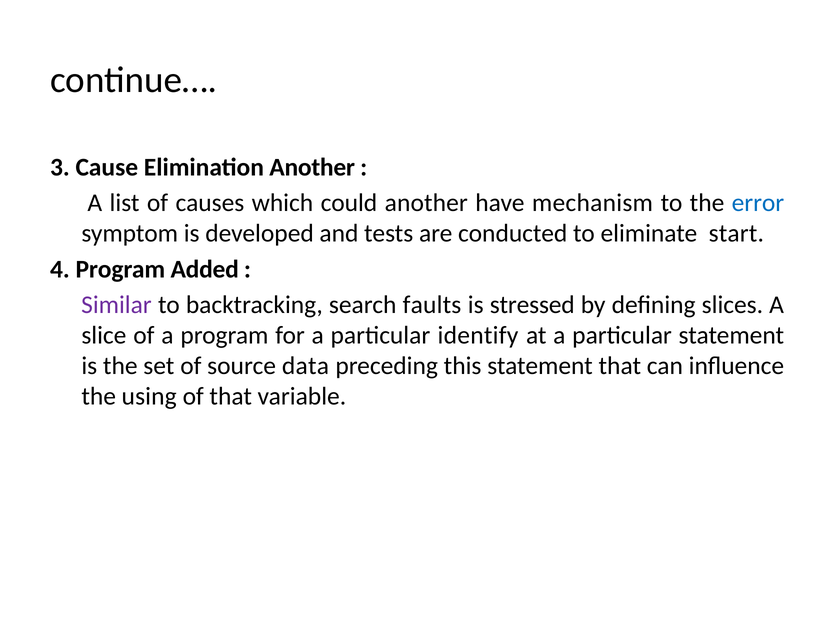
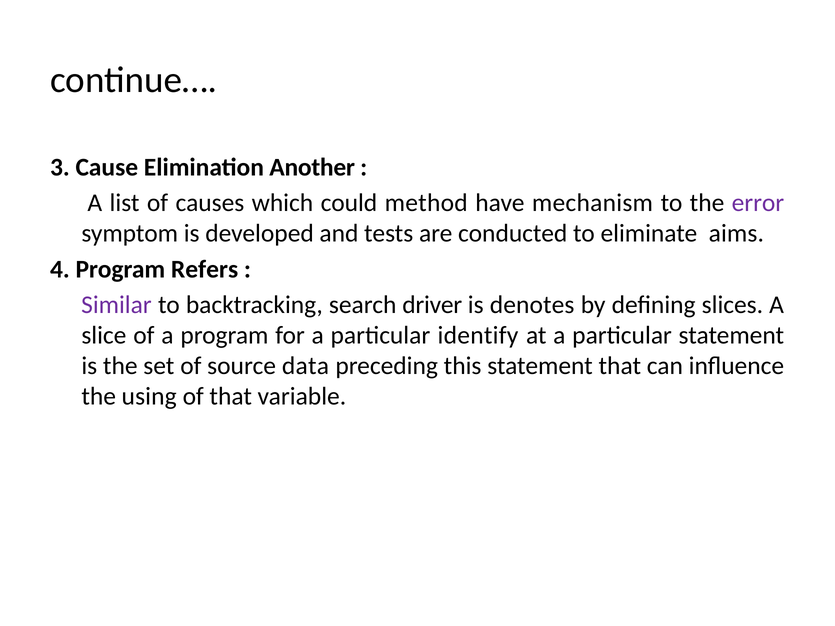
could another: another -> method
error colour: blue -> purple
start: start -> aims
Added: Added -> Refers
faults: faults -> driver
stressed: stressed -> denotes
